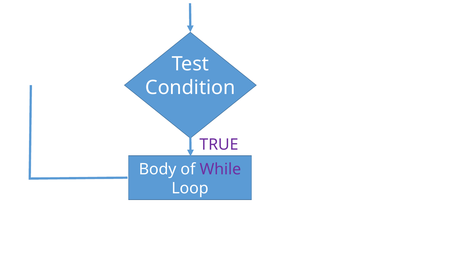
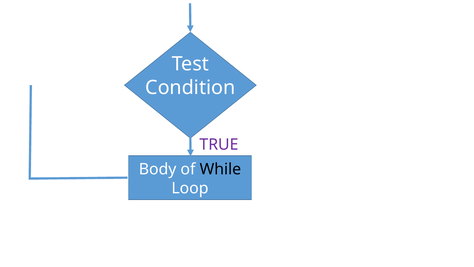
While colour: purple -> black
